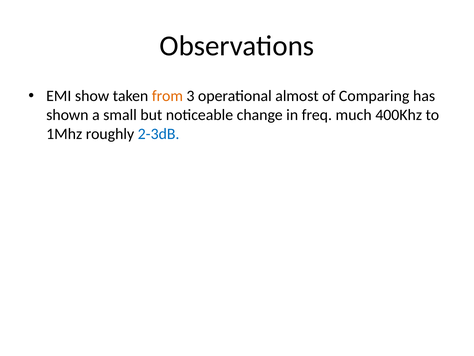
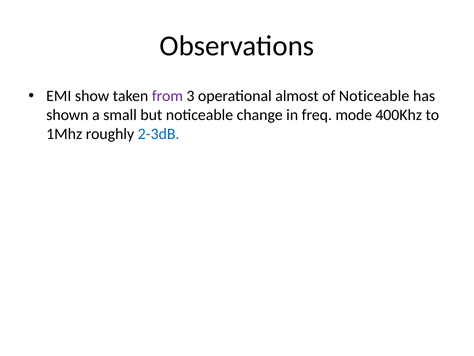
from colour: orange -> purple
of Comparing: Comparing -> Noticeable
much: much -> mode
